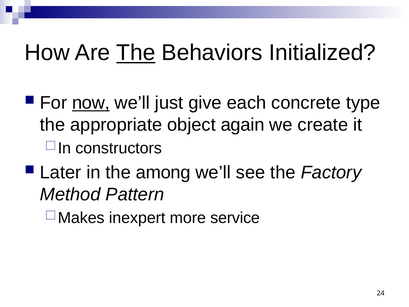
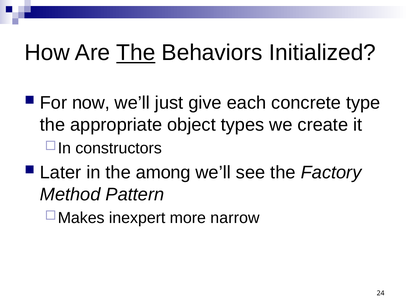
now underline: present -> none
again: again -> types
service: service -> narrow
